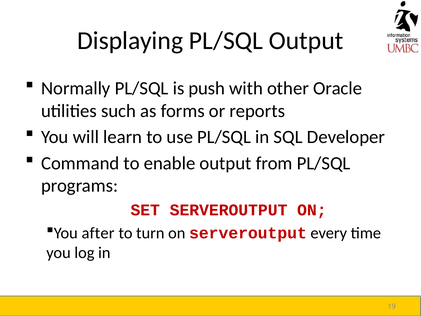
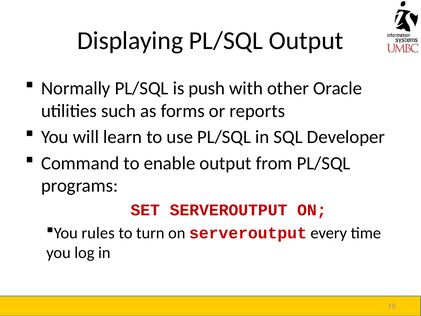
after: after -> rules
